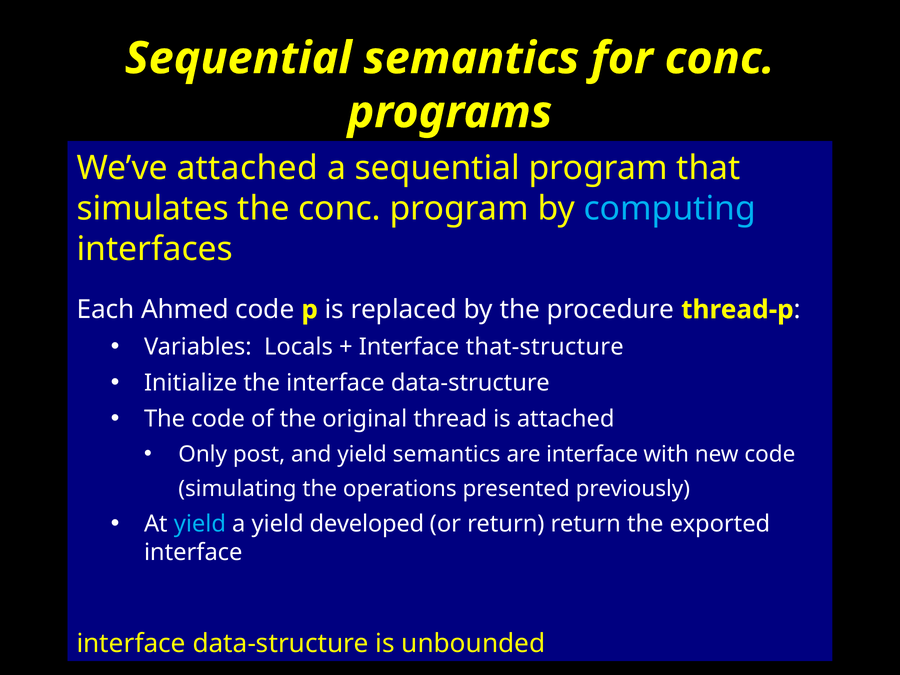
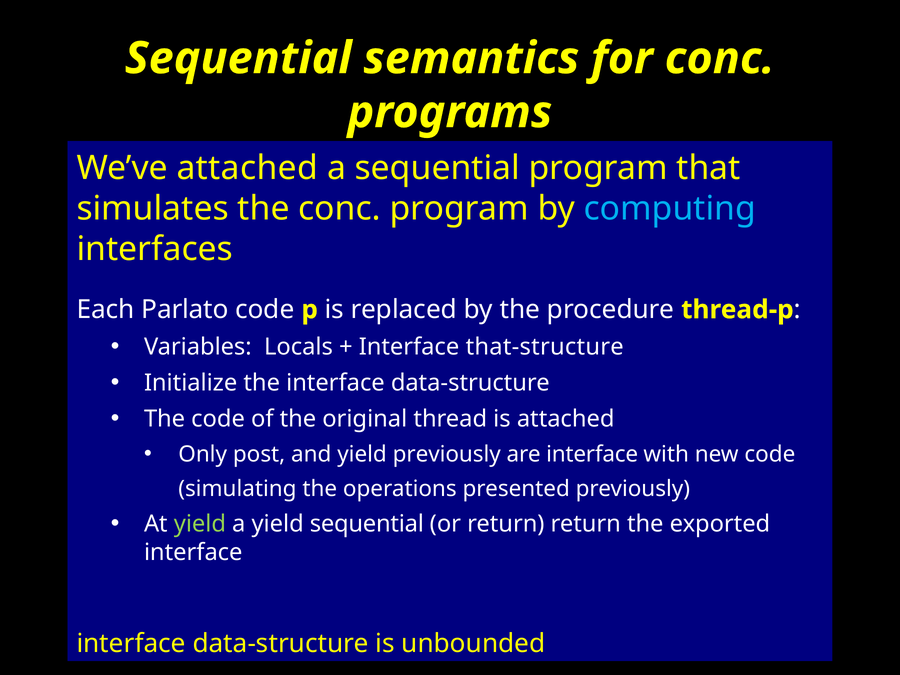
Ahmed: Ahmed -> Parlato
yield semantics: semantics -> previously
yield at (200, 524) colour: light blue -> light green
yield developed: developed -> sequential
